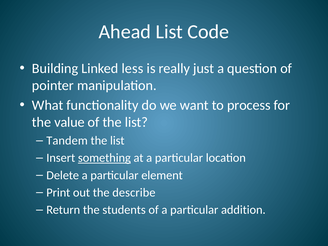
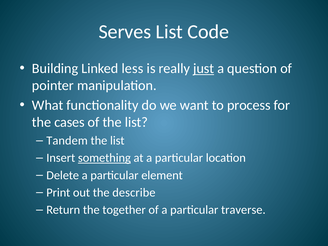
Ahead: Ahead -> Serves
just underline: none -> present
value: value -> cases
students: students -> together
addition: addition -> traverse
